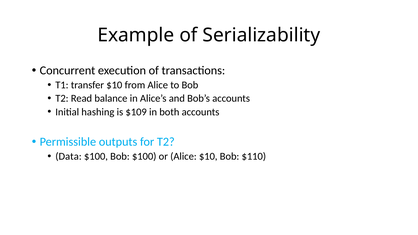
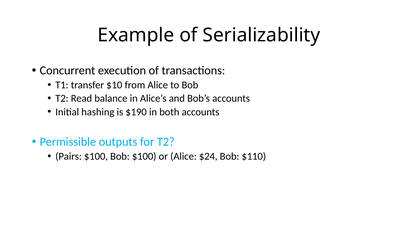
$109: $109 -> $190
Data: Data -> Pairs
Alice $10: $10 -> $24
